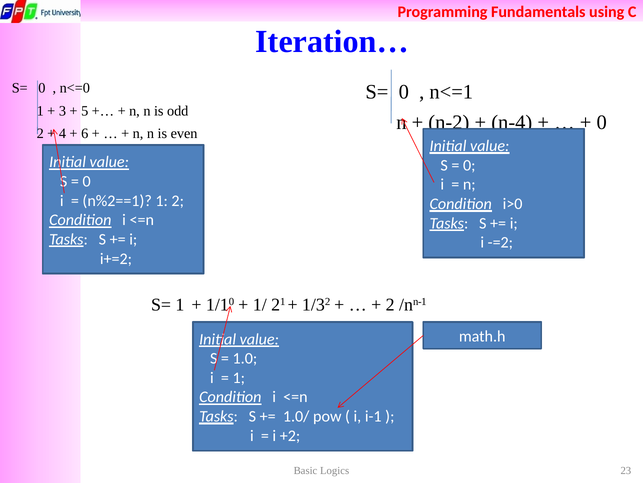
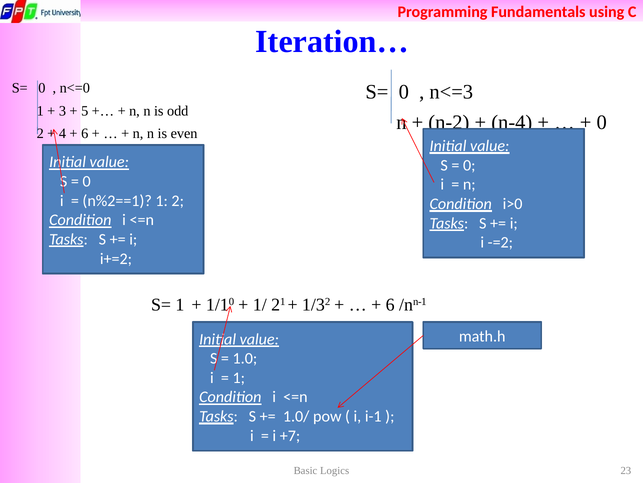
n<=1: n<=1 -> n<=3
2 at (390, 305): 2 -> 6
+2: +2 -> +7
